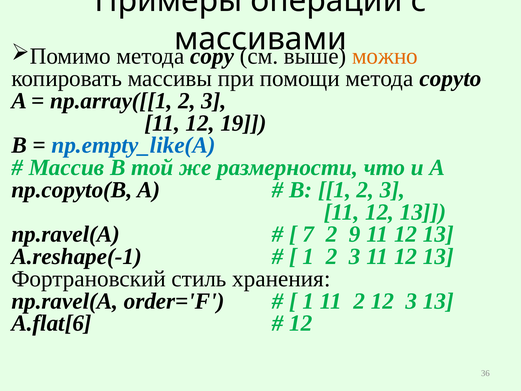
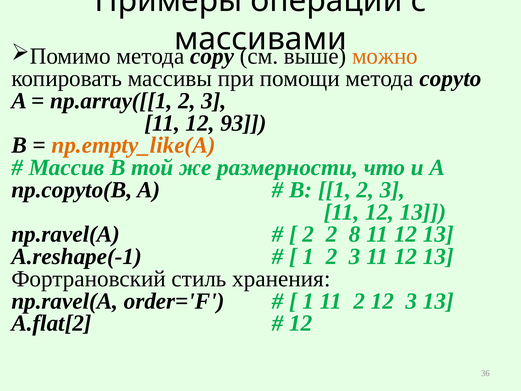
19: 19 -> 93
np.empty_like(A colour: blue -> orange
7 at (308, 234): 7 -> 2
9: 9 -> 8
A.flat[6: A.flat[6 -> A.flat[2
